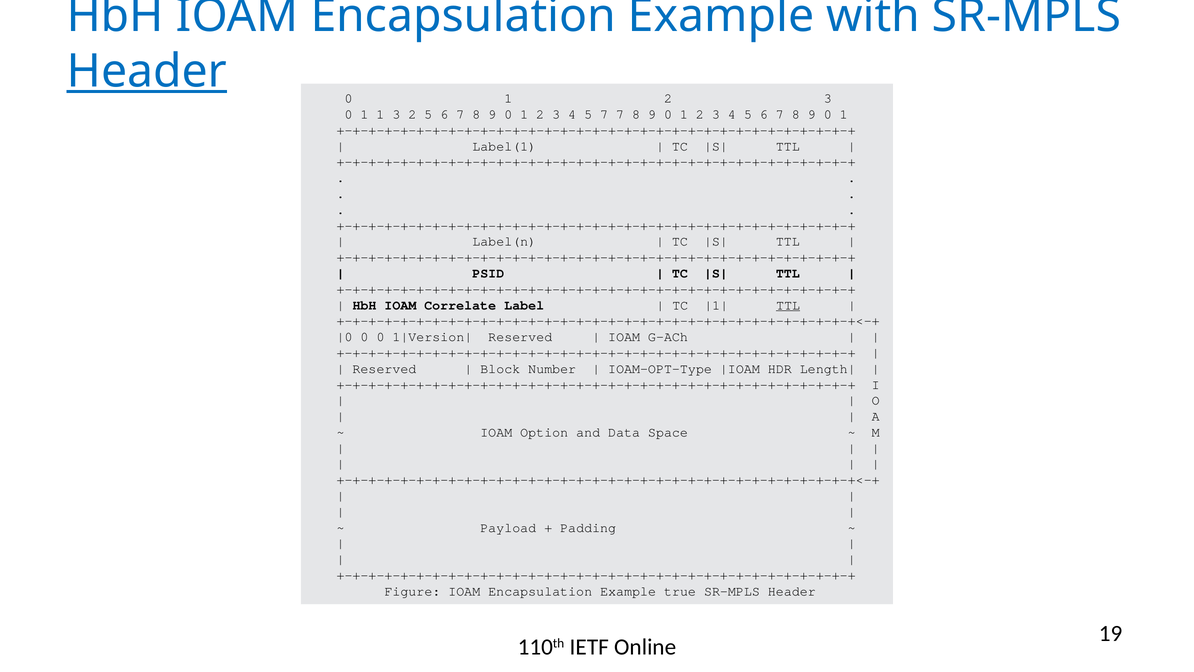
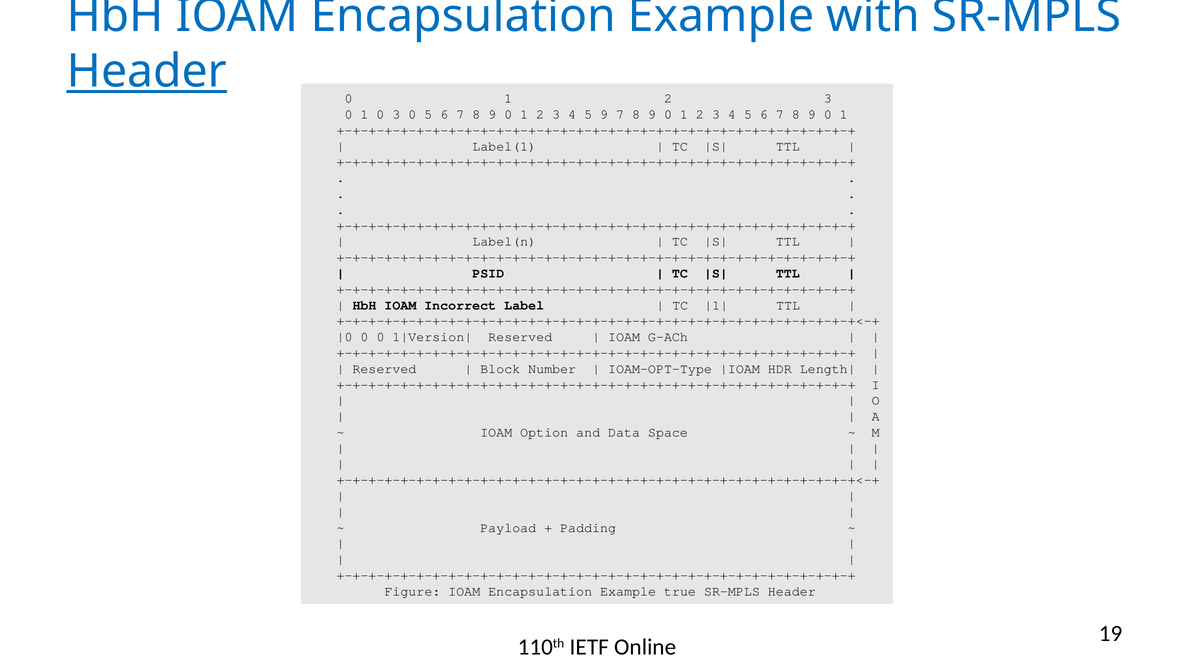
1 1: 1 -> 0
2 at (412, 114): 2 -> 0
5 7: 7 -> 9
Correlate: Correlate -> Incorrect
TTL at (788, 305) underline: present -> none
